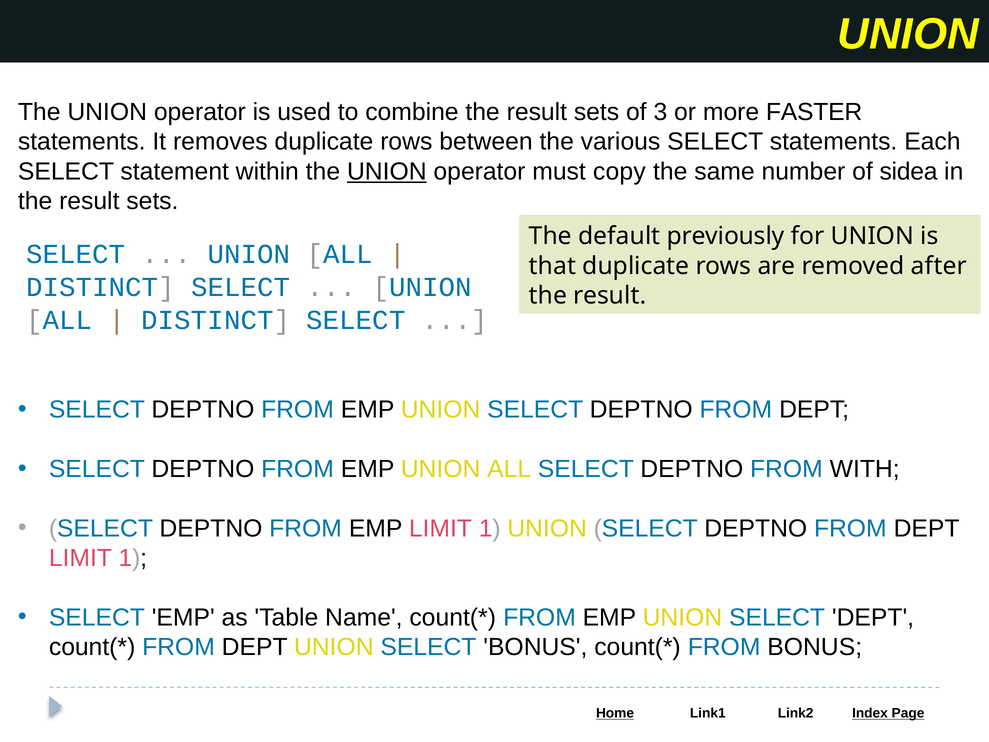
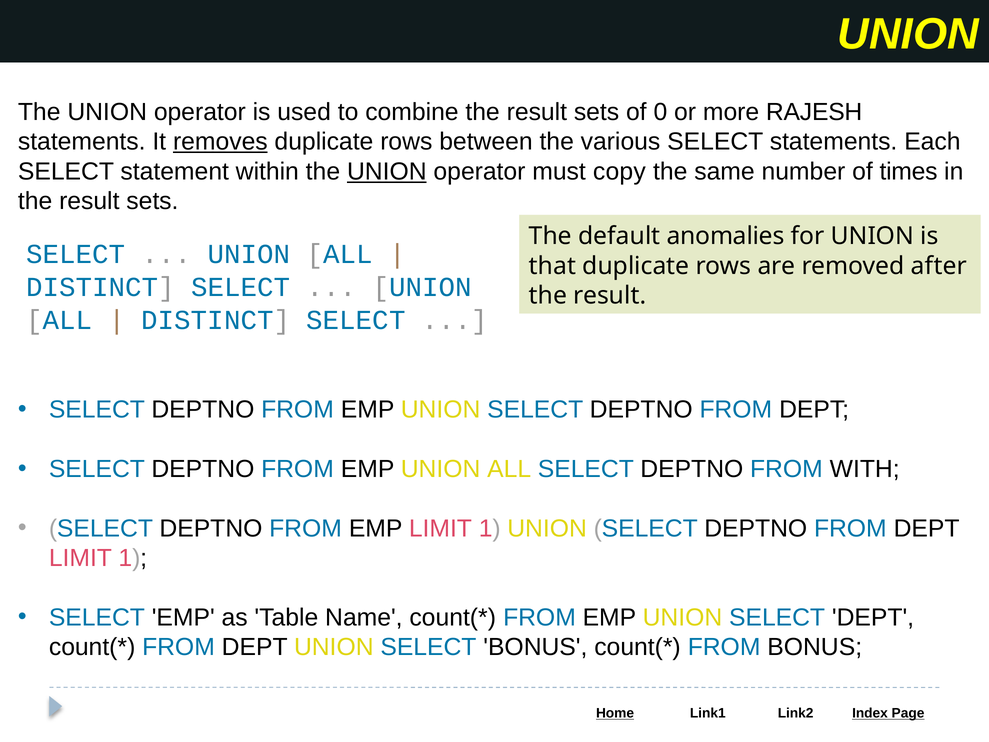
3: 3 -> 0
FASTER: FASTER -> RAJESH
removes underline: none -> present
sidea: sidea -> times
previously: previously -> anomalies
